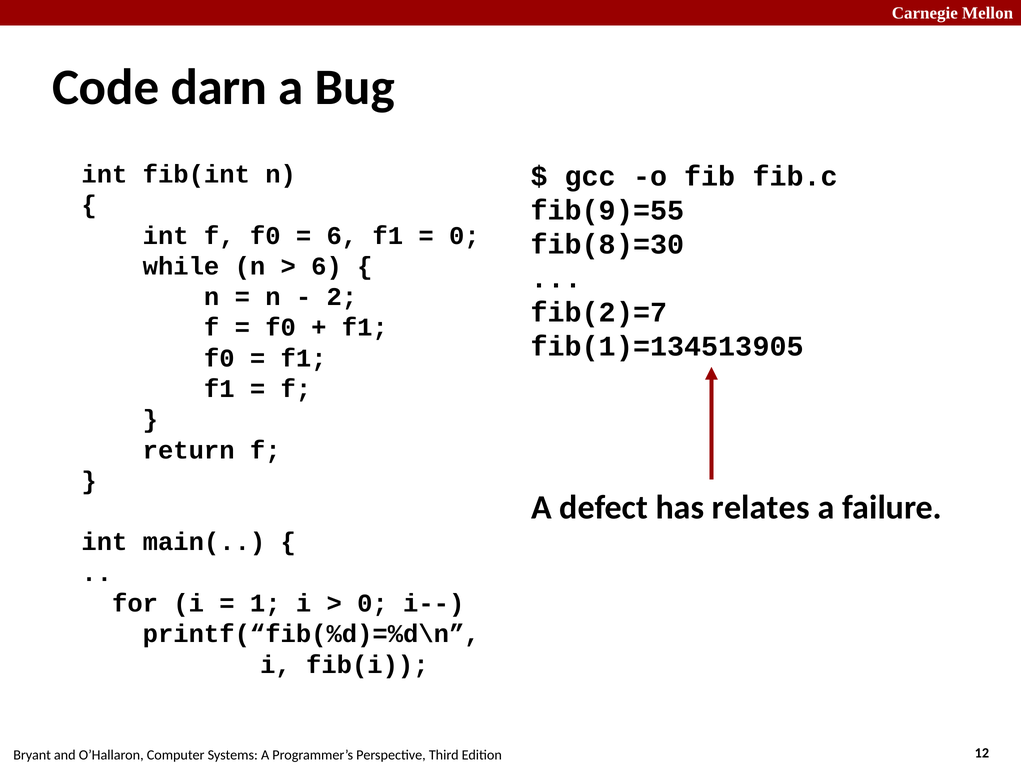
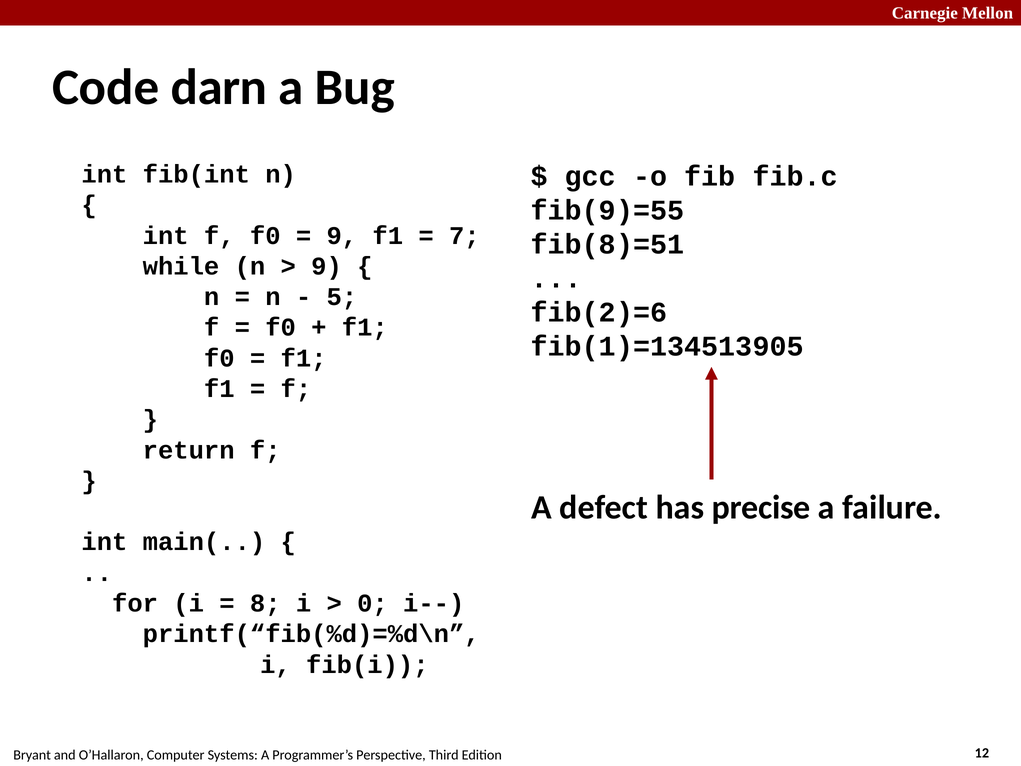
6 at (342, 236): 6 -> 9
0 at (464, 236): 0 -> 7
fib(8)=30: fib(8)=30 -> fib(8)=51
6 at (327, 266): 6 -> 9
2: 2 -> 5
fib(2)=7: fib(2)=7 -> fib(2)=6
relates: relates -> precise
1: 1 -> 8
